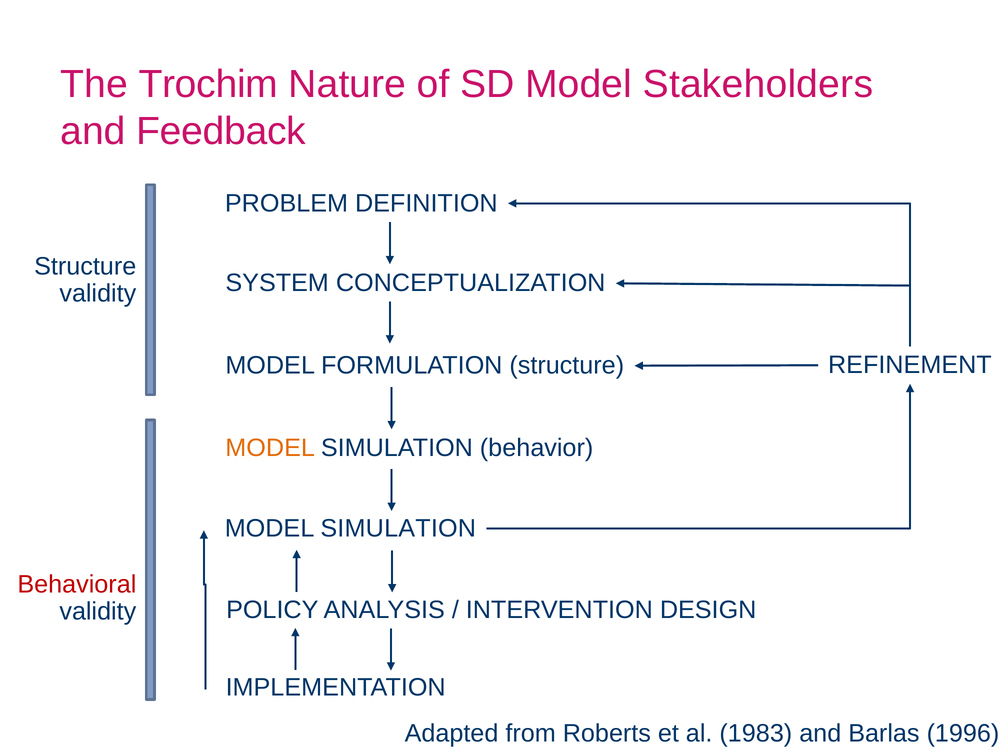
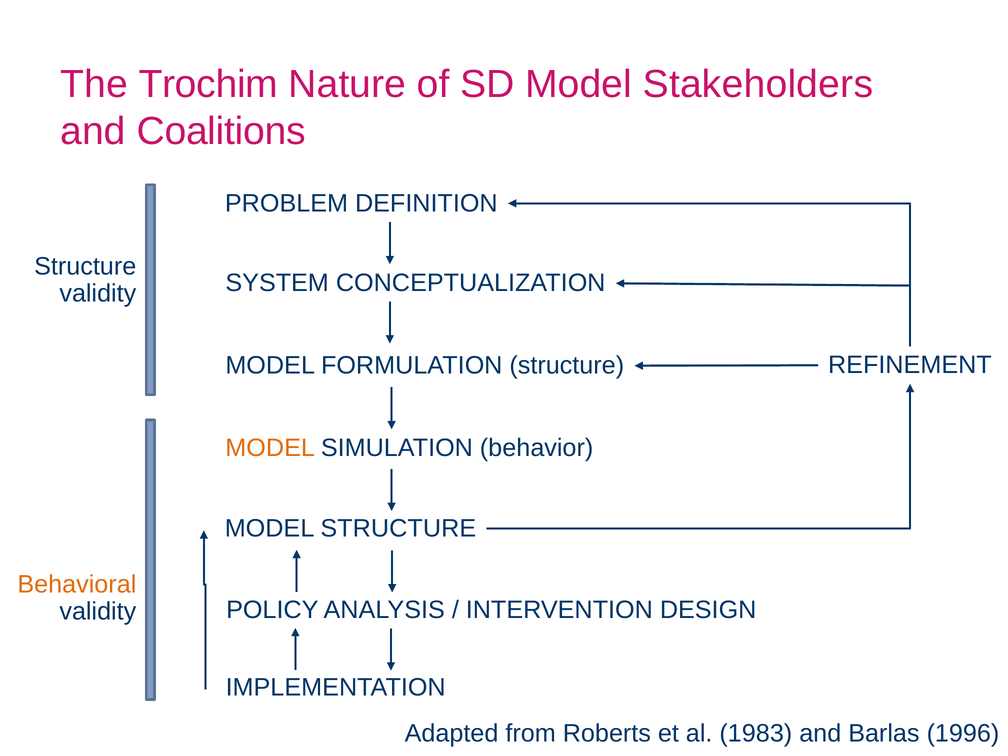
Feedback: Feedback -> Coalitions
SIMULATION at (398, 529): SIMULATION -> STRUCTURE
Behavioral colour: red -> orange
